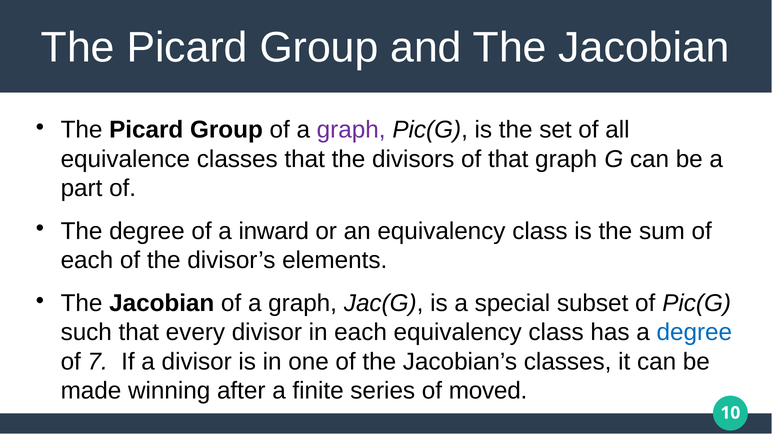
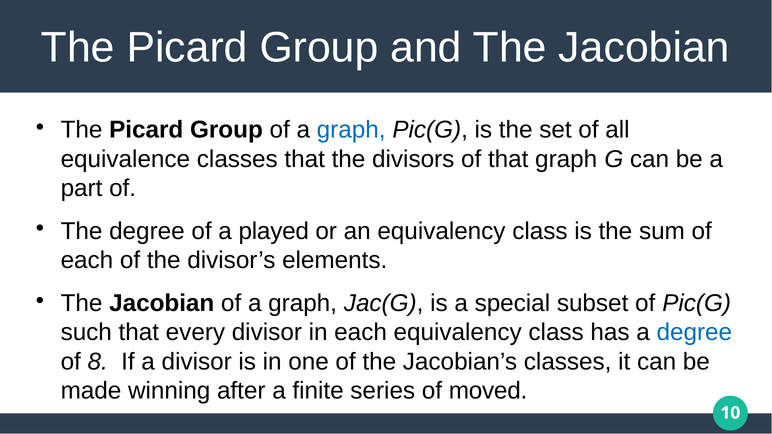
graph at (351, 130) colour: purple -> blue
inward: inward -> played
7: 7 -> 8
